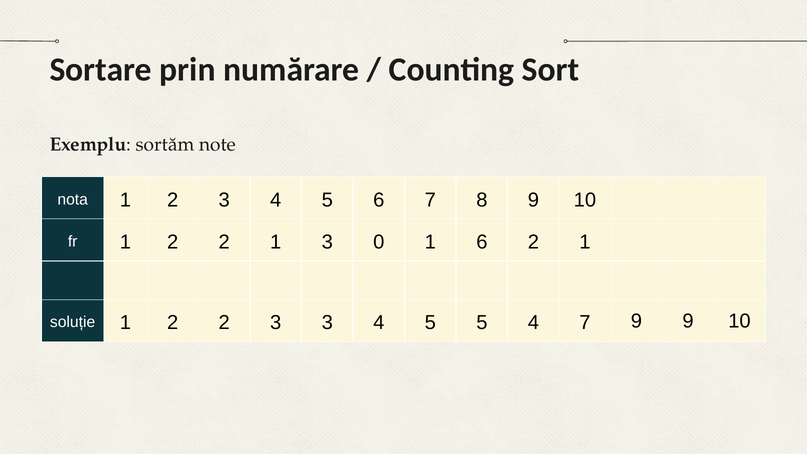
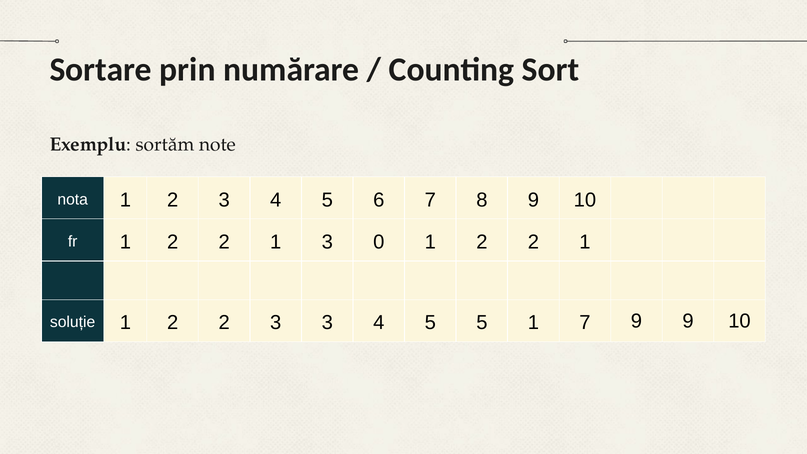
0 1 6: 6 -> 2
5 4: 4 -> 1
